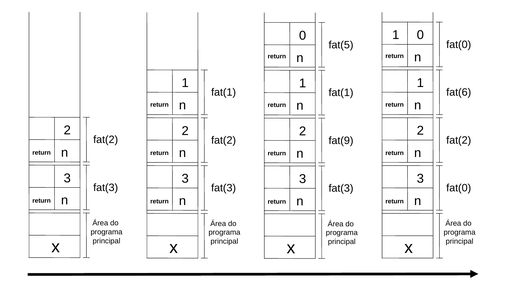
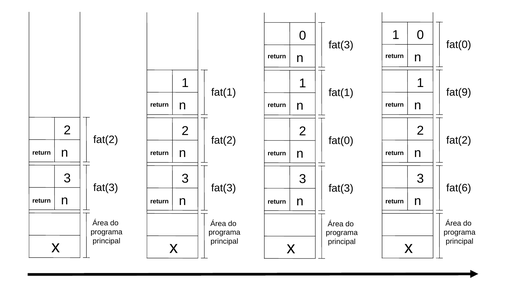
fat(5 at (341, 45): fat(5 -> fat(3
fat(6: fat(6 -> fat(9
fat(9 at (341, 141): fat(9 -> fat(0
fat(0 at (459, 188): fat(0 -> fat(6
